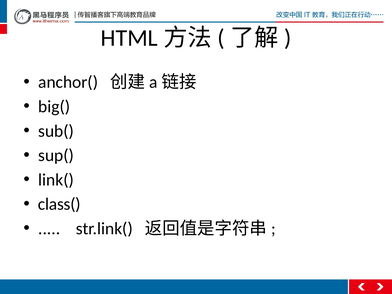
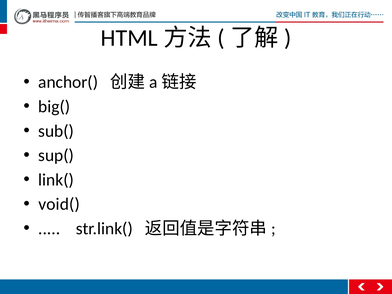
class(: class( -> void(
